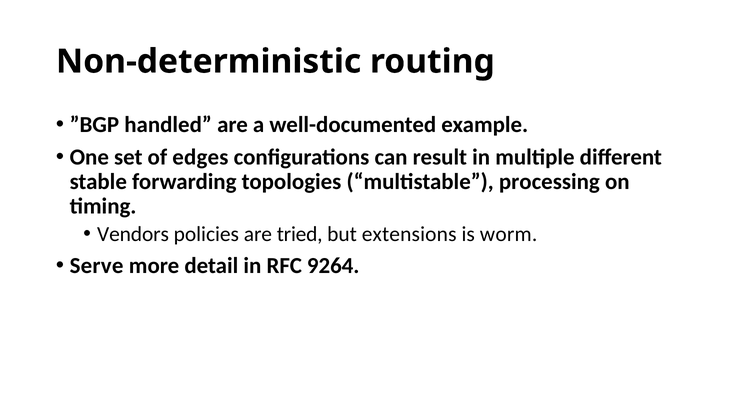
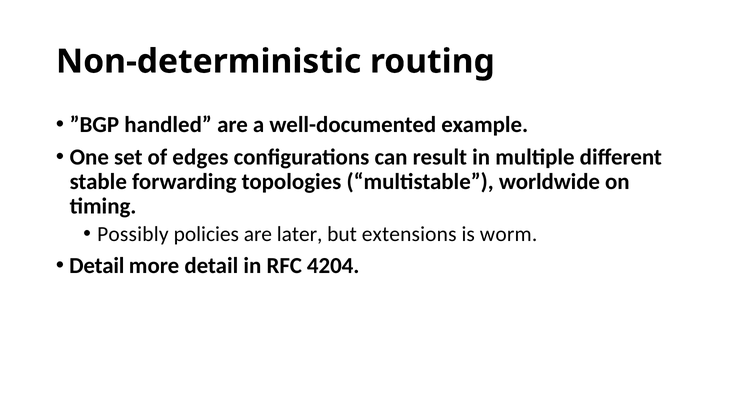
processing: processing -> worldwide
Vendors: Vendors -> Possibly
tried: tried -> later
Serve at (97, 266): Serve -> Detail
9264: 9264 -> 4204
